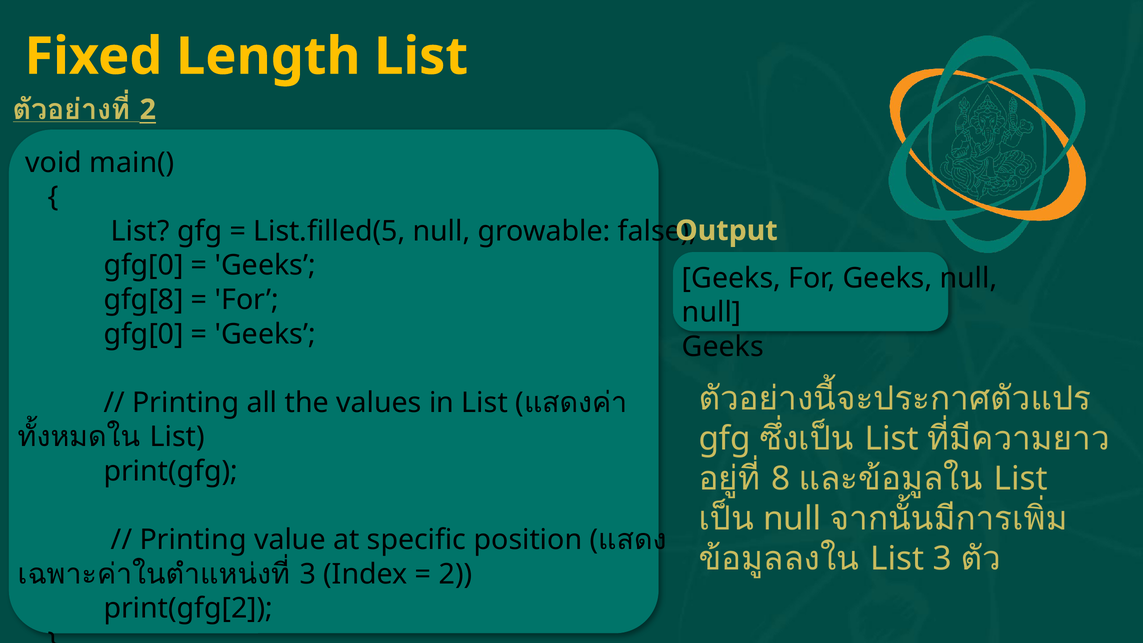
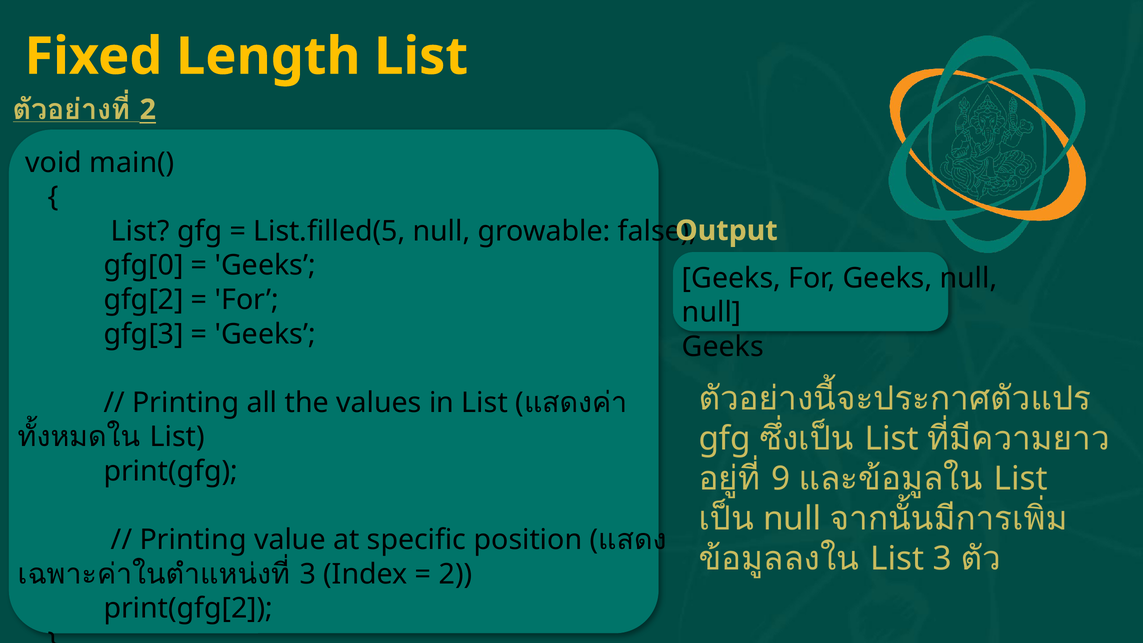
gfg[8: gfg[8 -> gfg[2
gfg[0 at (144, 334): gfg[0 -> gfg[3
8: 8 -> 9
